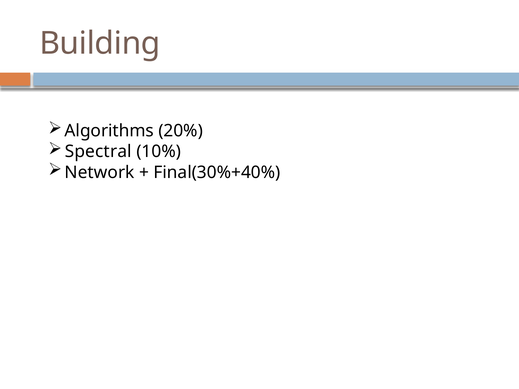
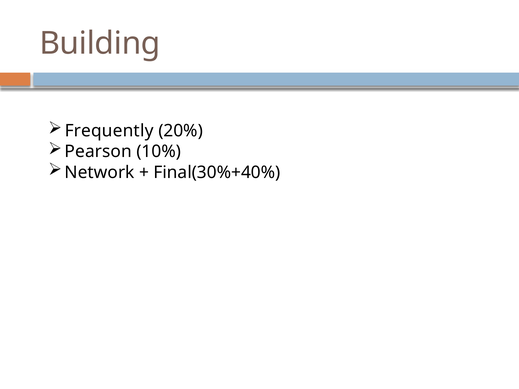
Algorithms: Algorithms -> Frequently
Spectral: Spectral -> Pearson
